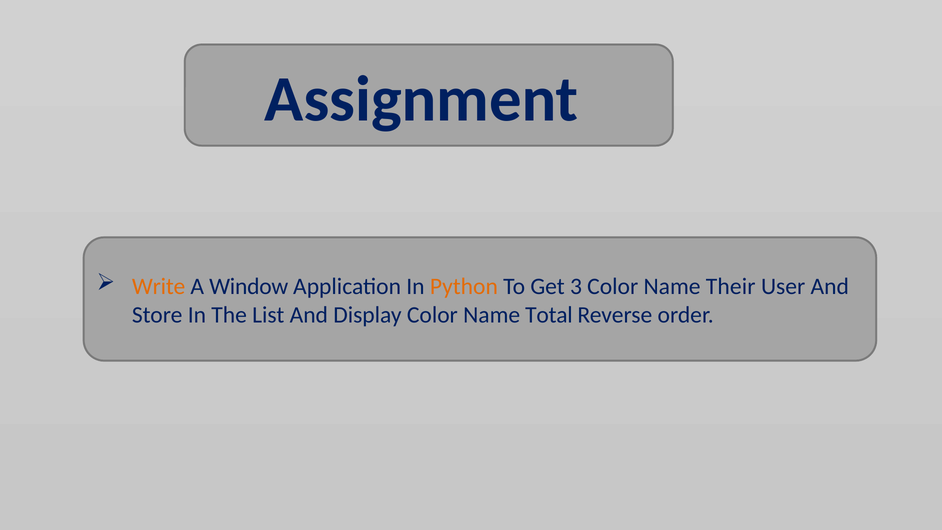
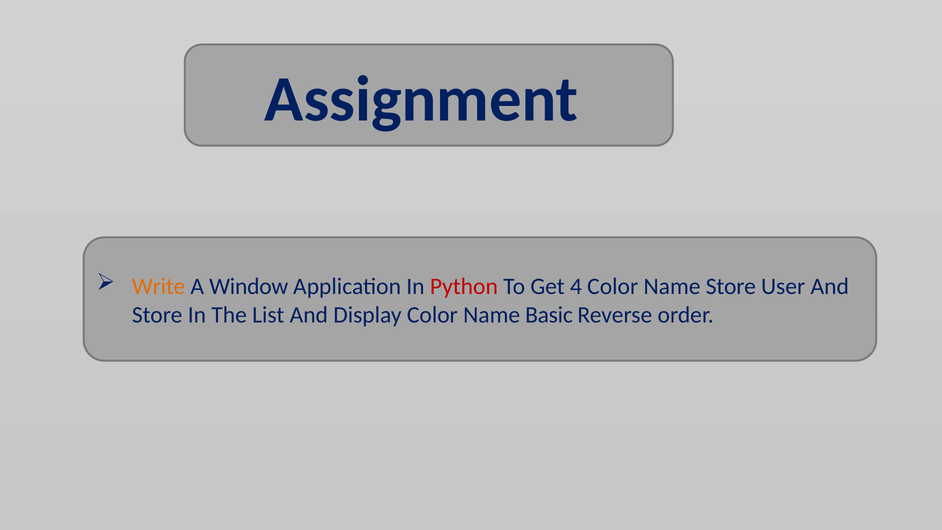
Python colour: orange -> red
3: 3 -> 4
Name Their: Their -> Store
Total: Total -> Basic
